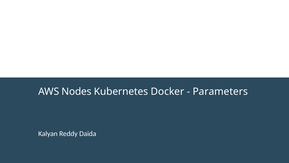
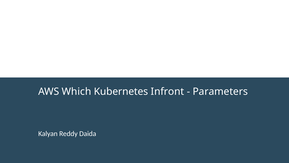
Nodes: Nodes -> Which
Docker: Docker -> Infront
